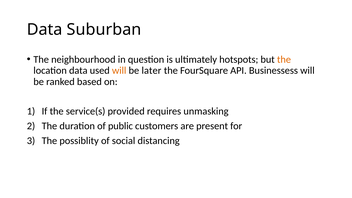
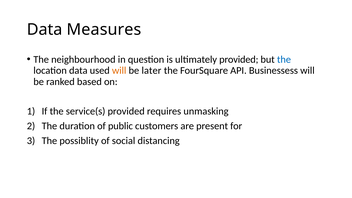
Suburban: Suburban -> Measures
ultimately hotspots: hotspots -> provided
the at (284, 60) colour: orange -> blue
